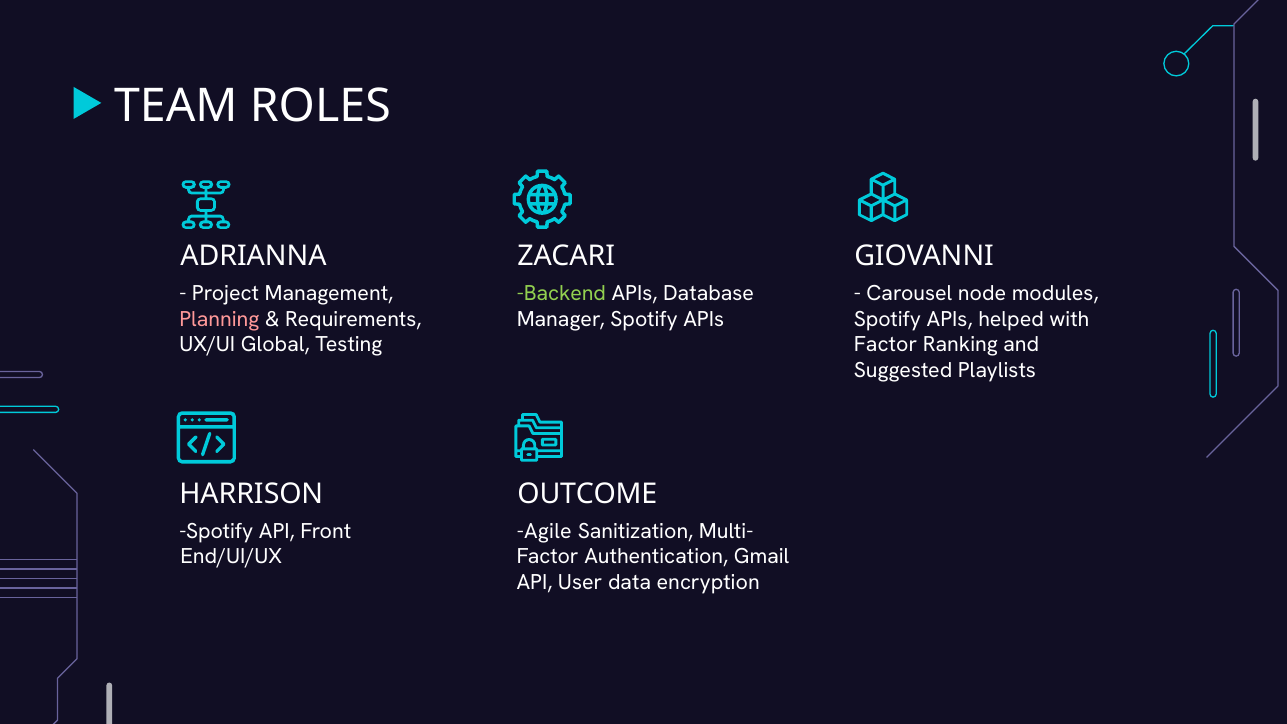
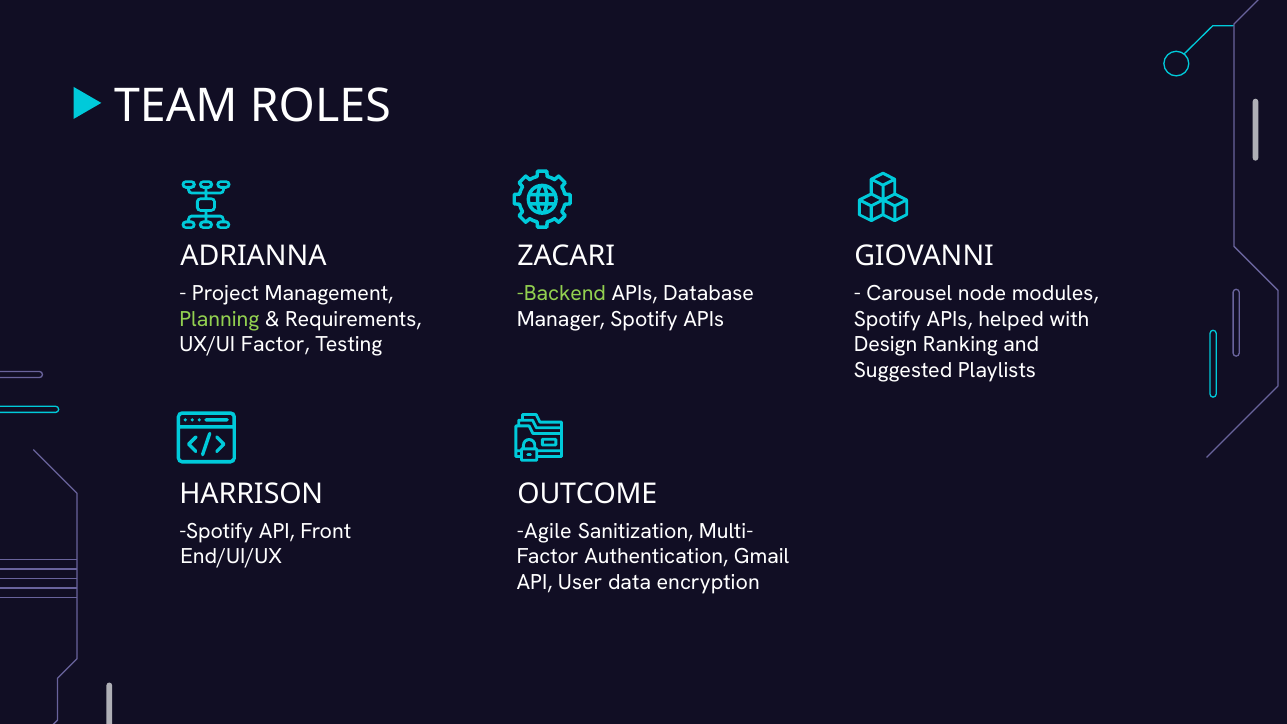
Planning colour: pink -> light green
UX/UI Global: Global -> Factor
Factor at (886, 345): Factor -> Design
